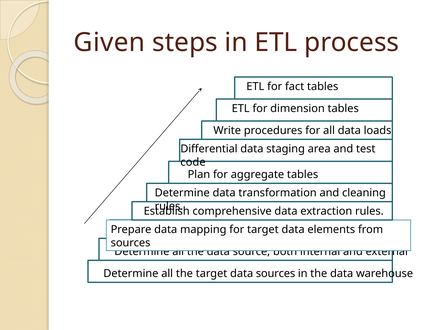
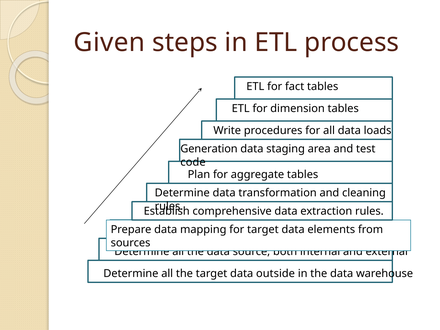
Differential: Differential -> Generation
data sources: sources -> outside
